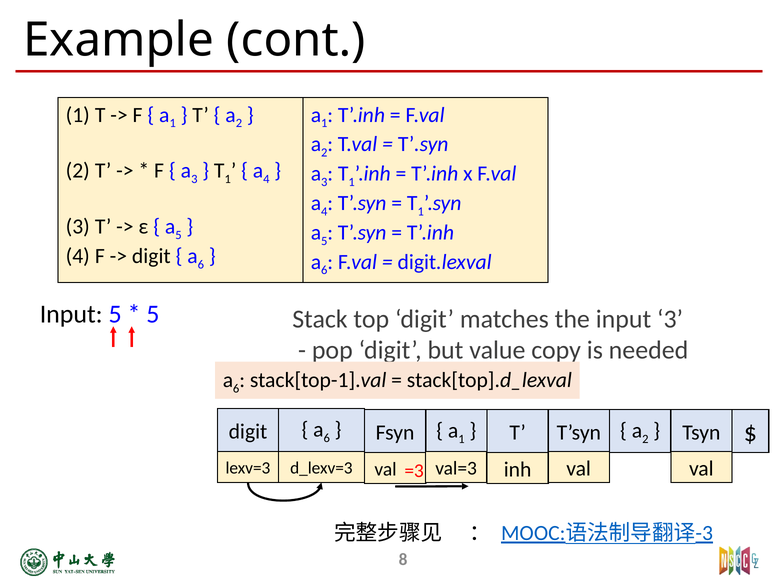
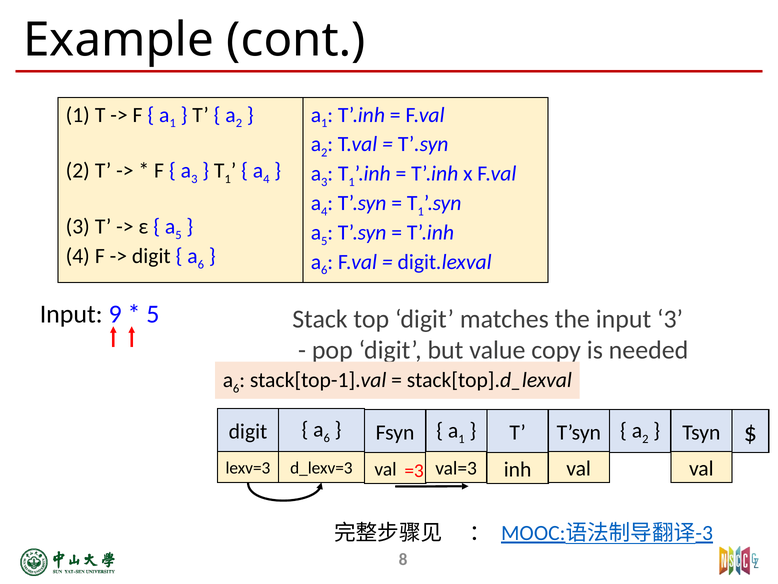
Input 5: 5 -> 9
